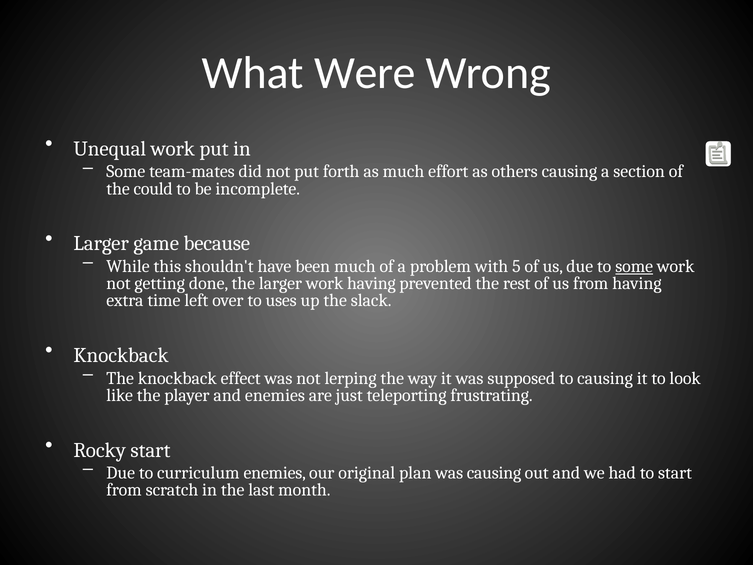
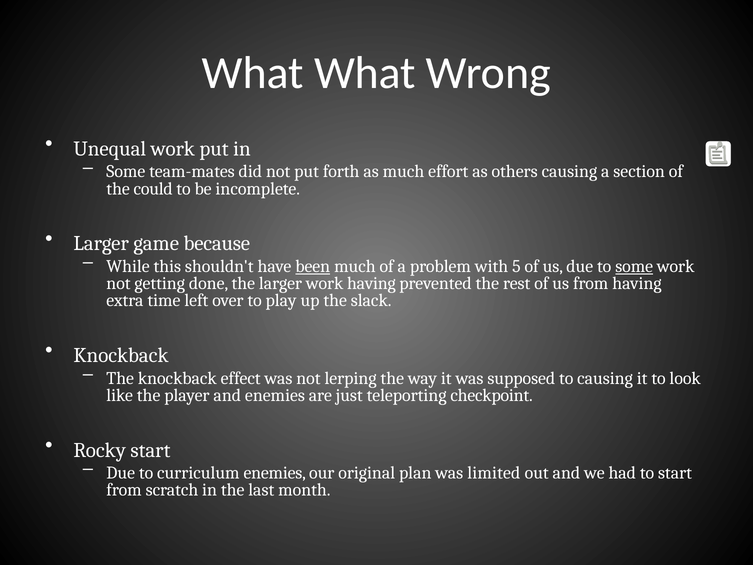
What Were: Were -> What
been underline: none -> present
uses: uses -> play
frustrating: frustrating -> checkpoint
was causing: causing -> limited
